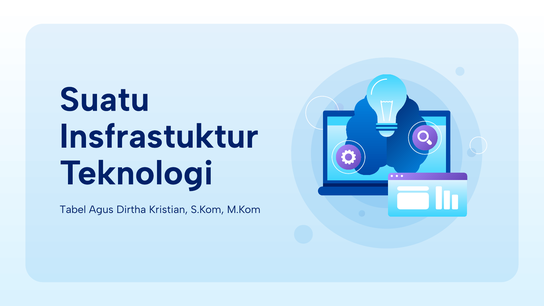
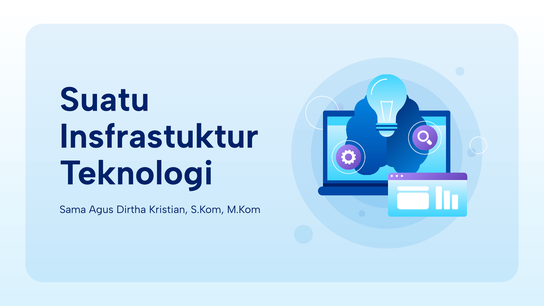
Tabel: Tabel -> Sama
